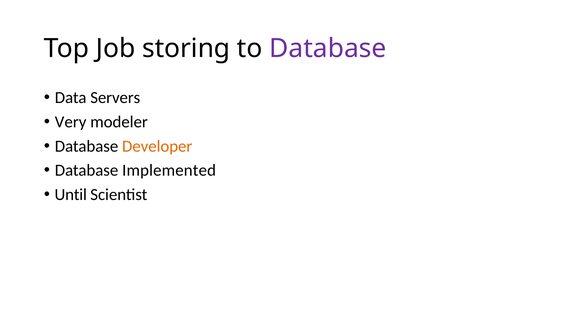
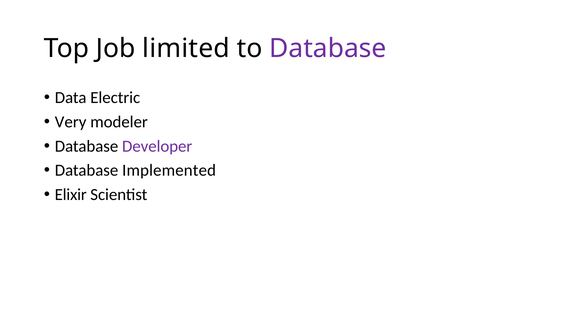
storing: storing -> limited
Servers: Servers -> Electric
Developer colour: orange -> purple
Until: Until -> Elixir
